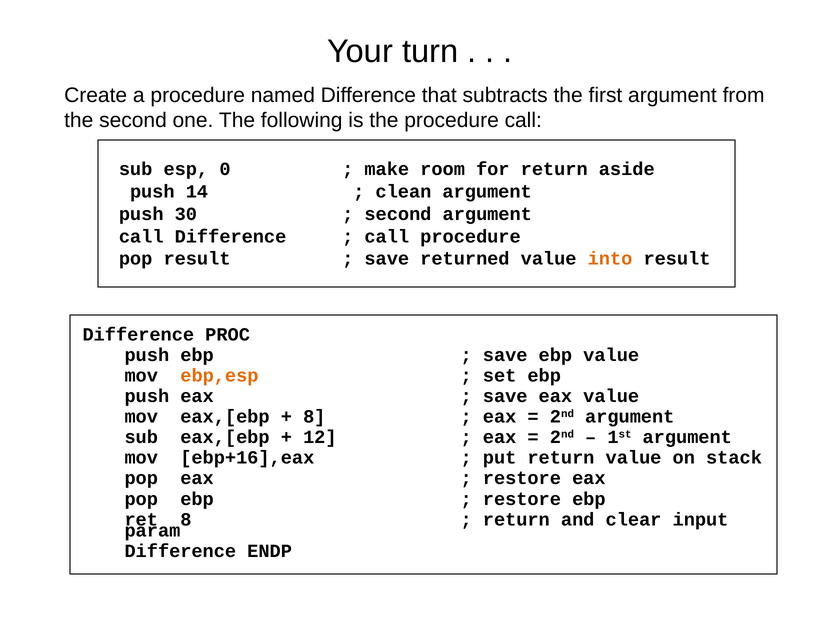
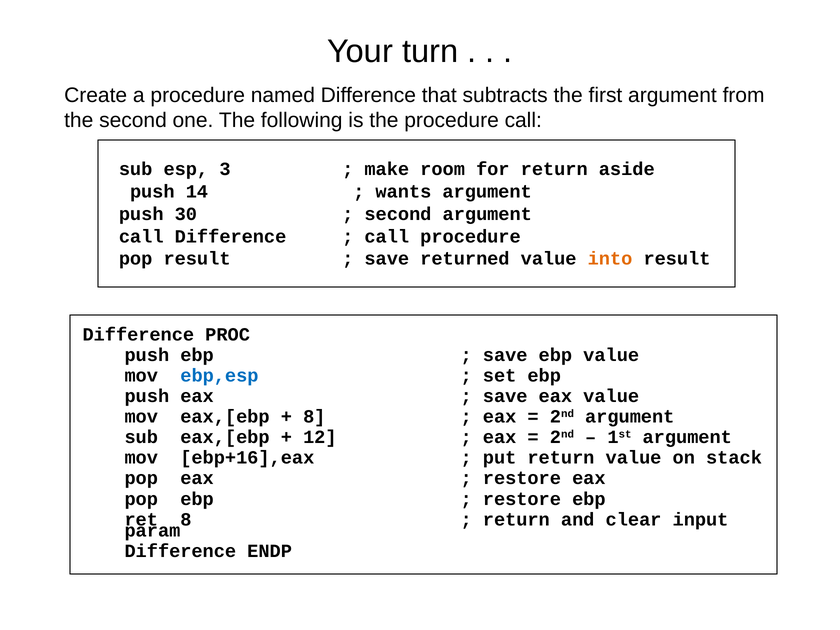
0: 0 -> 3
clean: clean -> wants
ebp,esp colour: orange -> blue
